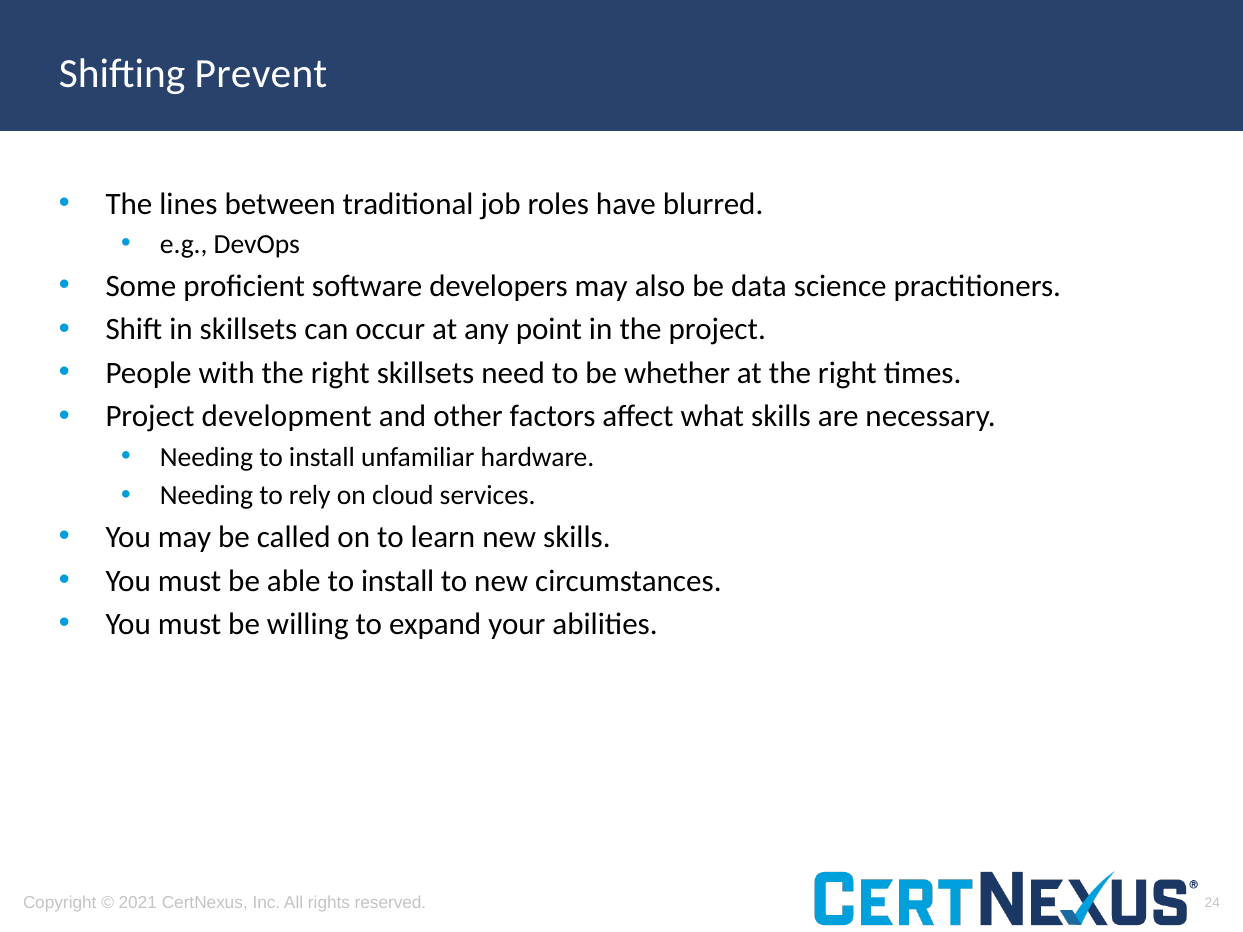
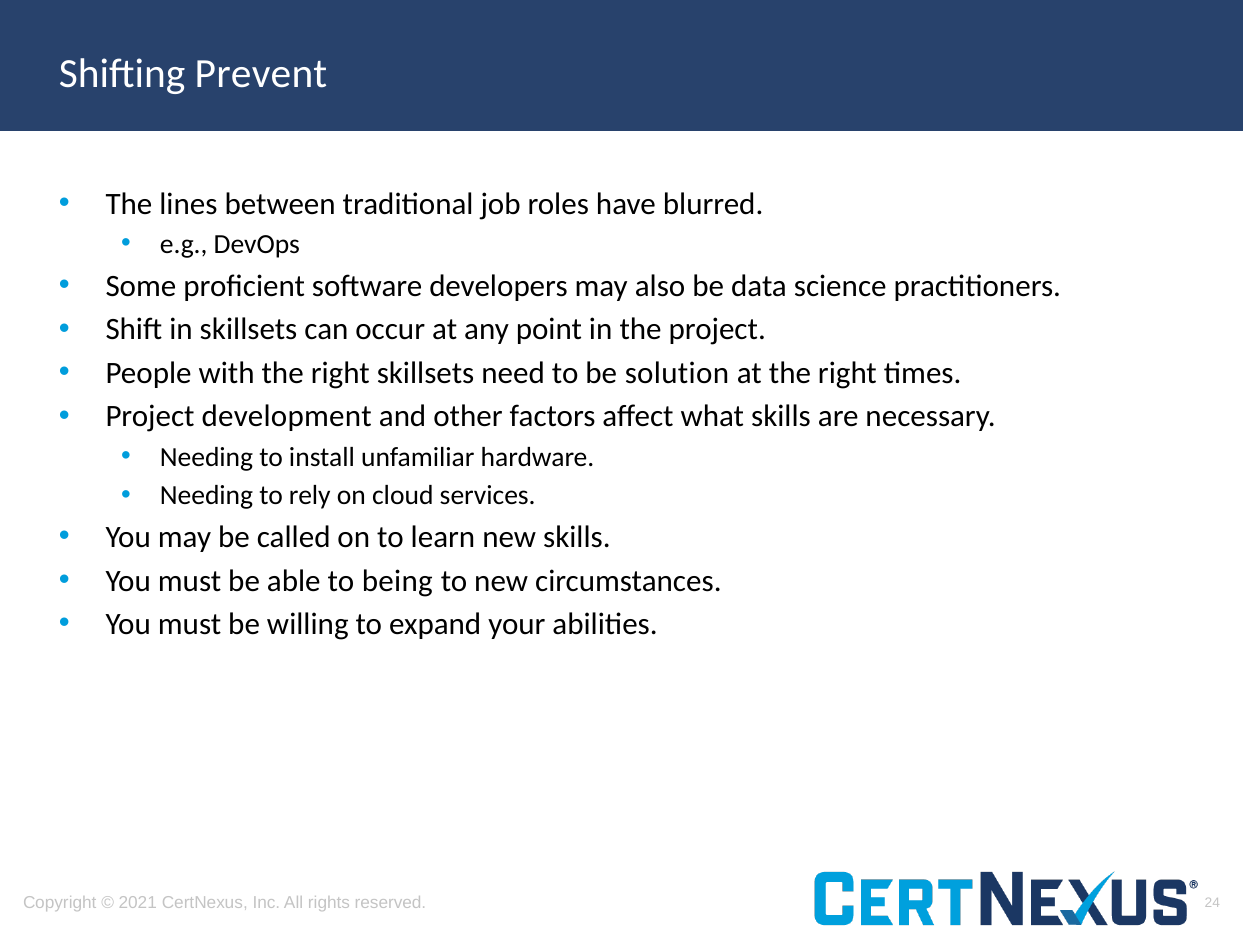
whether: whether -> solution
able to install: install -> being
